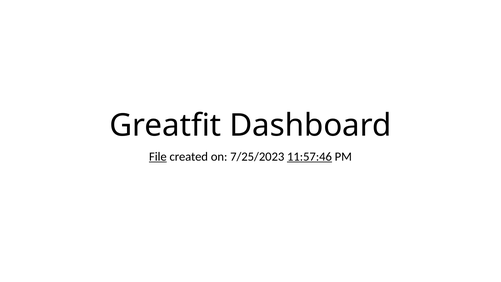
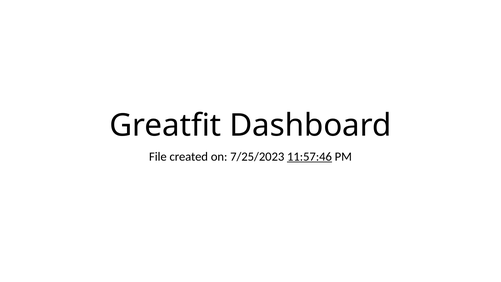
File underline: present -> none
